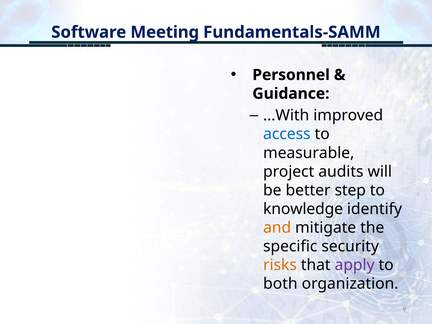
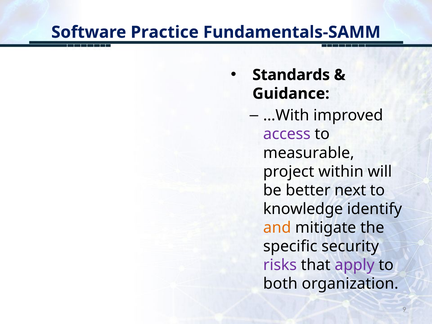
Meeting: Meeting -> Practice
Personnel: Personnel -> Standards
access colour: blue -> purple
audits: audits -> within
step: step -> next
risks colour: orange -> purple
